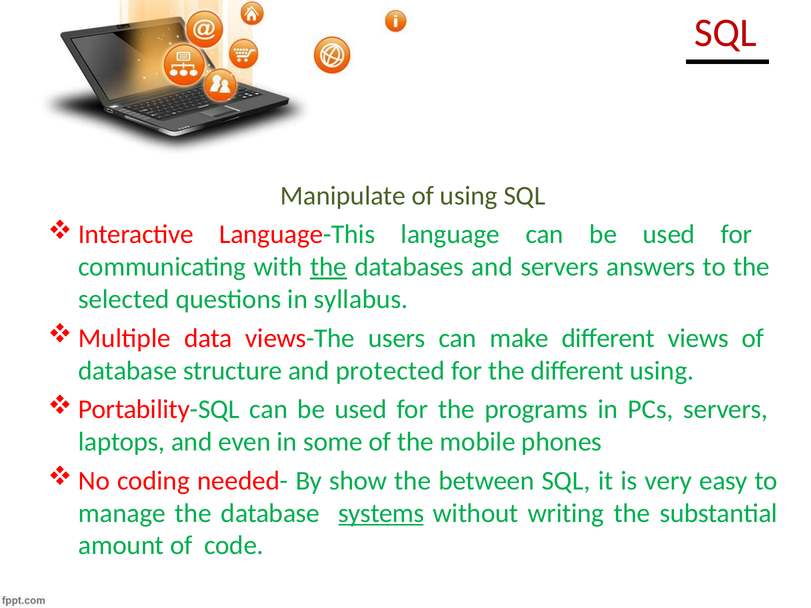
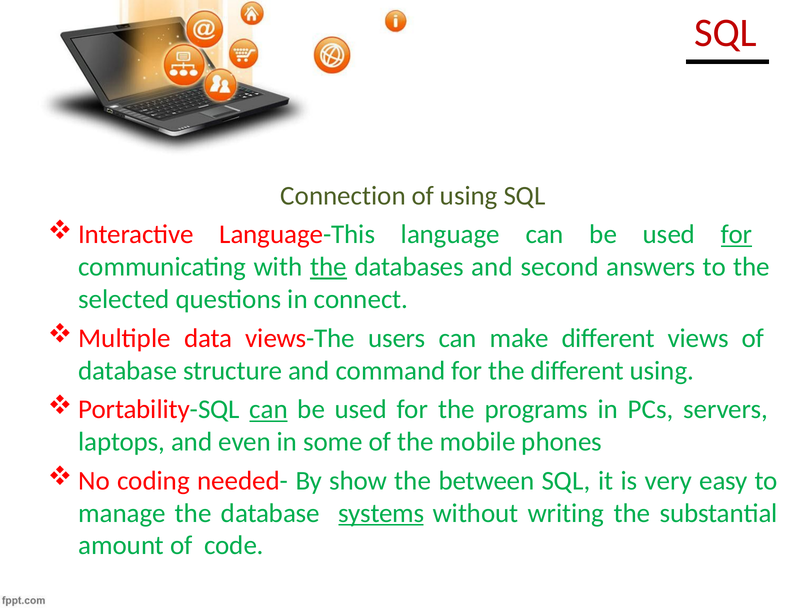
Manipulate: Manipulate -> Connection
for at (737, 235) underline: none -> present
and servers: servers -> second
syllabus: syllabus -> connect
protected: protected -> command
can at (269, 410) underline: none -> present
